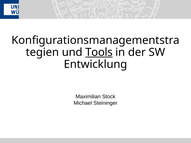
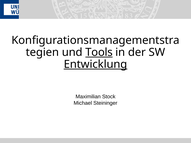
Entwicklung underline: none -> present
